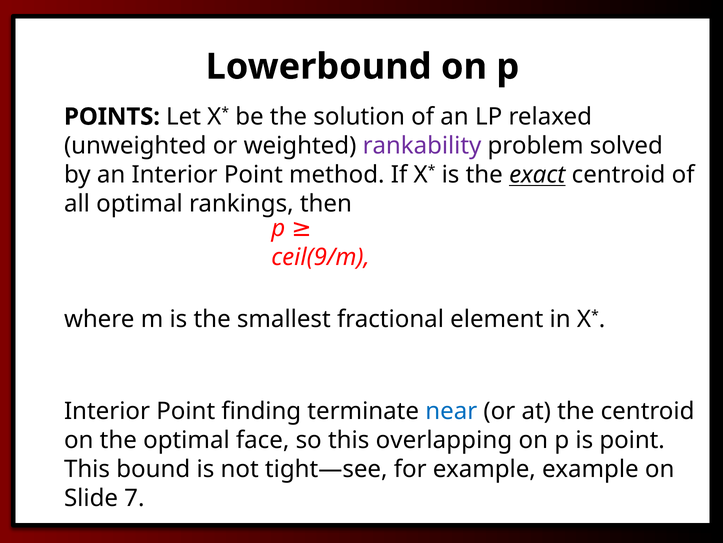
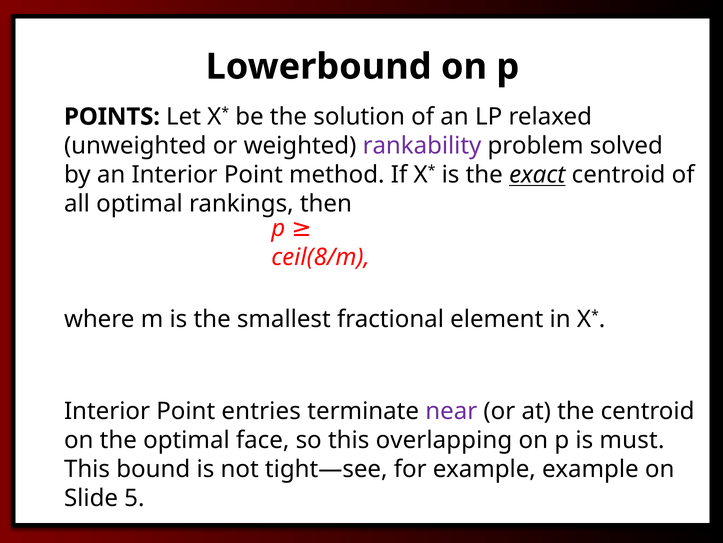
ceil(9/m: ceil(9/m -> ceil(8/m
finding: finding -> entries
near colour: blue -> purple
is point: point -> must
7: 7 -> 5
